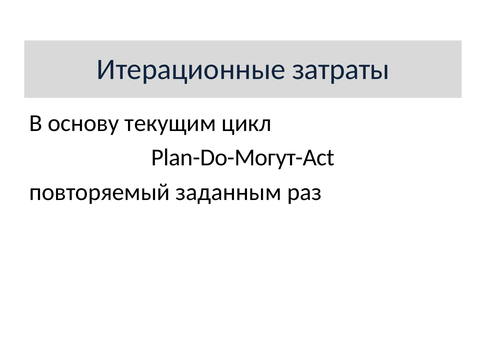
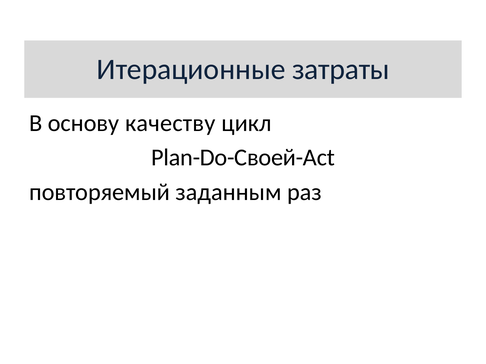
текущим: текущим -> качеству
Plan-Do-Могут-Act: Plan-Do-Могут-Act -> Plan-Do-Своей-Act
